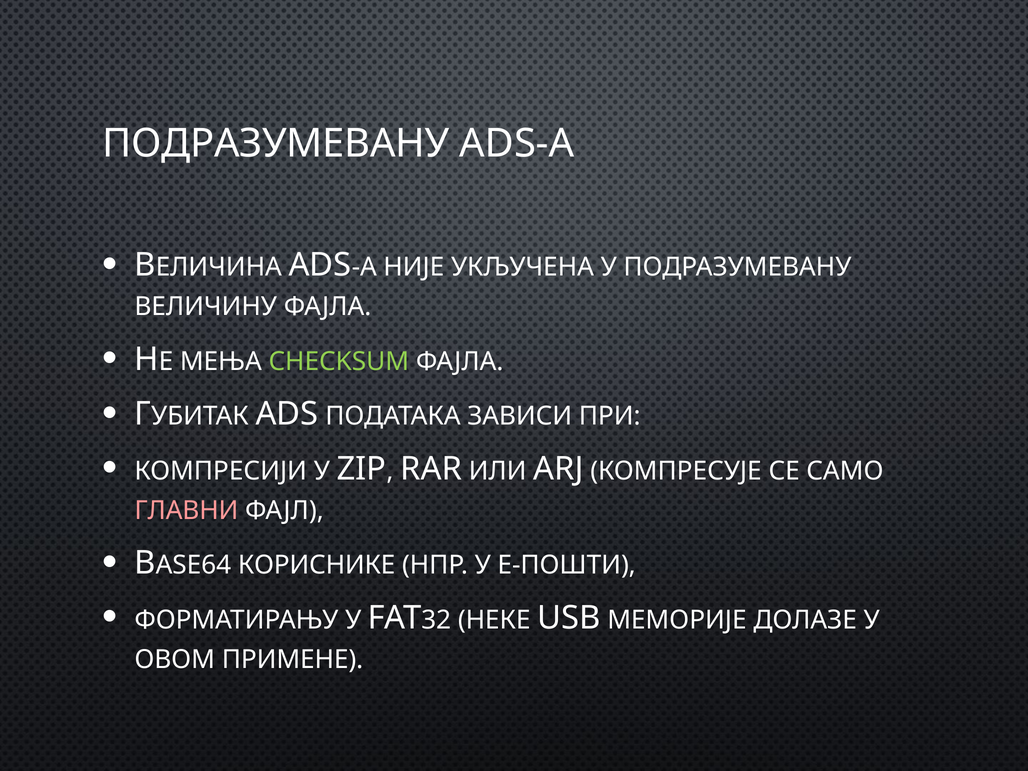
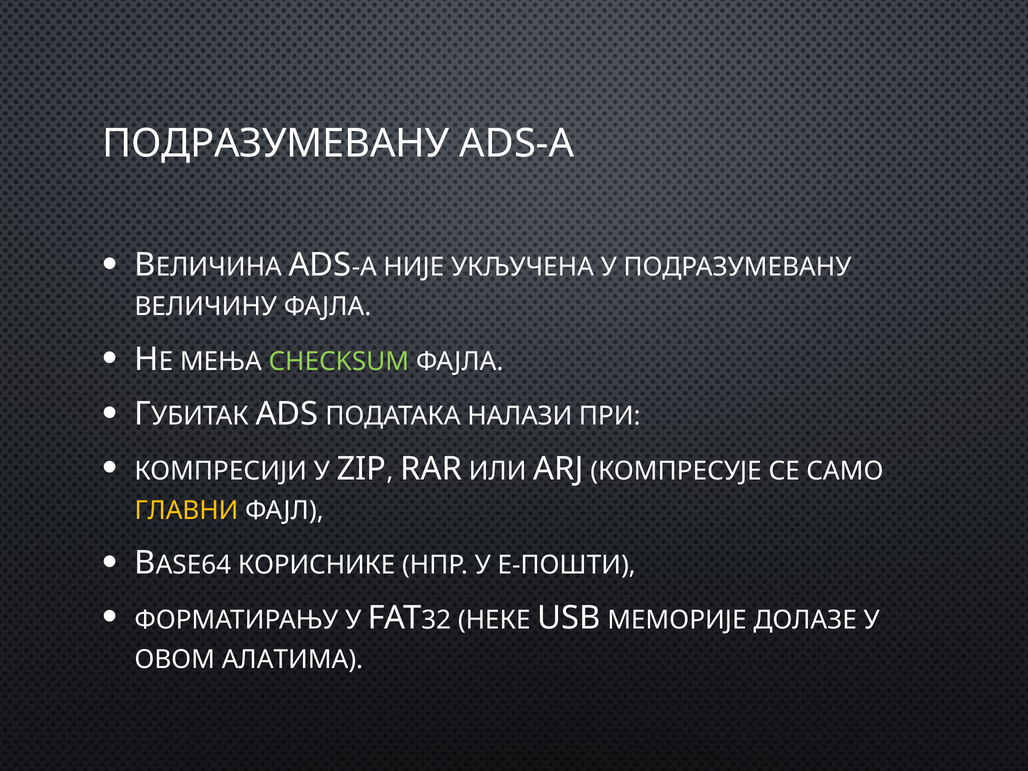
ЗАВИСИ: ЗАВИСИ -> НАЛАЗИ
ГЛАВНИ colour: pink -> yellow
ПРИМЕНЕ: ПРИМЕНЕ -> АЛАТИМА
